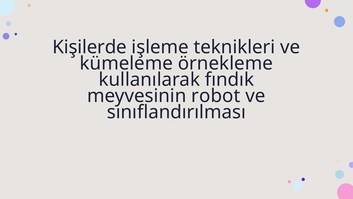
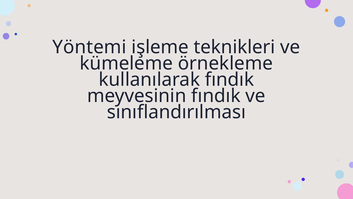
Kişilerde: Kişilerde -> Yöntemi
meyvesinin robot: robot -> fındık
